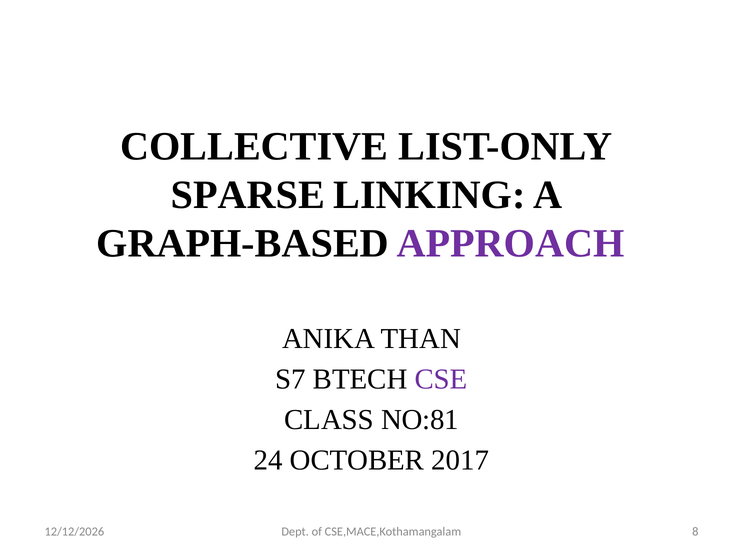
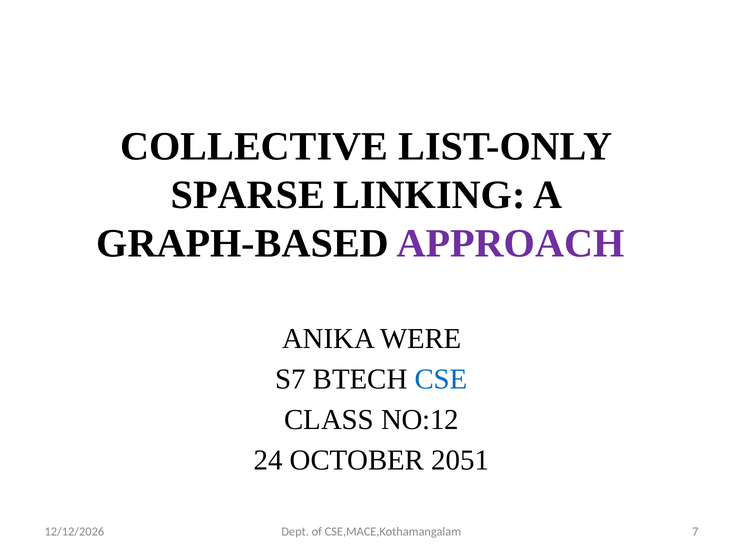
THAN: THAN -> WERE
CSE colour: purple -> blue
NO:81: NO:81 -> NO:12
2017: 2017 -> 2051
8: 8 -> 7
